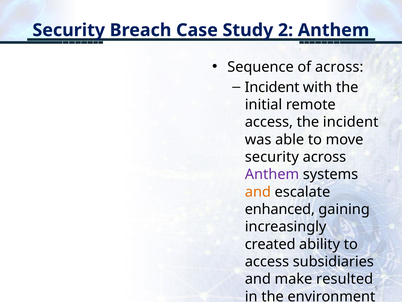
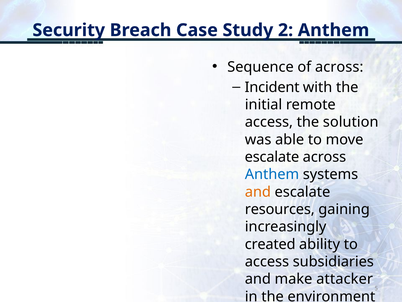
the incident: incident -> solution
security at (272, 157): security -> escalate
Anthem at (272, 174) colour: purple -> blue
enhanced: enhanced -> resources
resulted: resulted -> attacker
